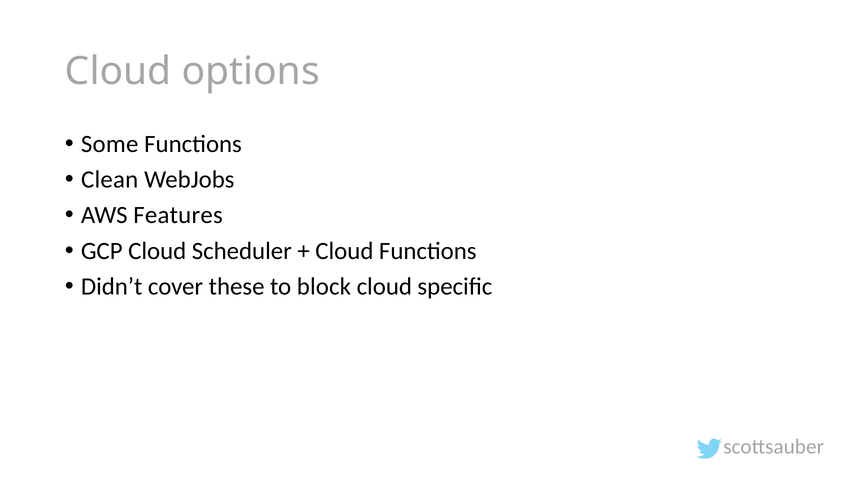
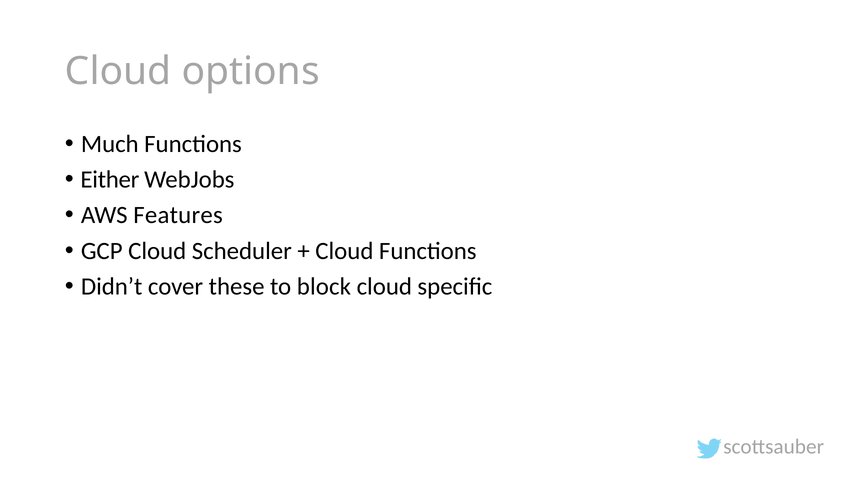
Some: Some -> Much
Clean: Clean -> Either
